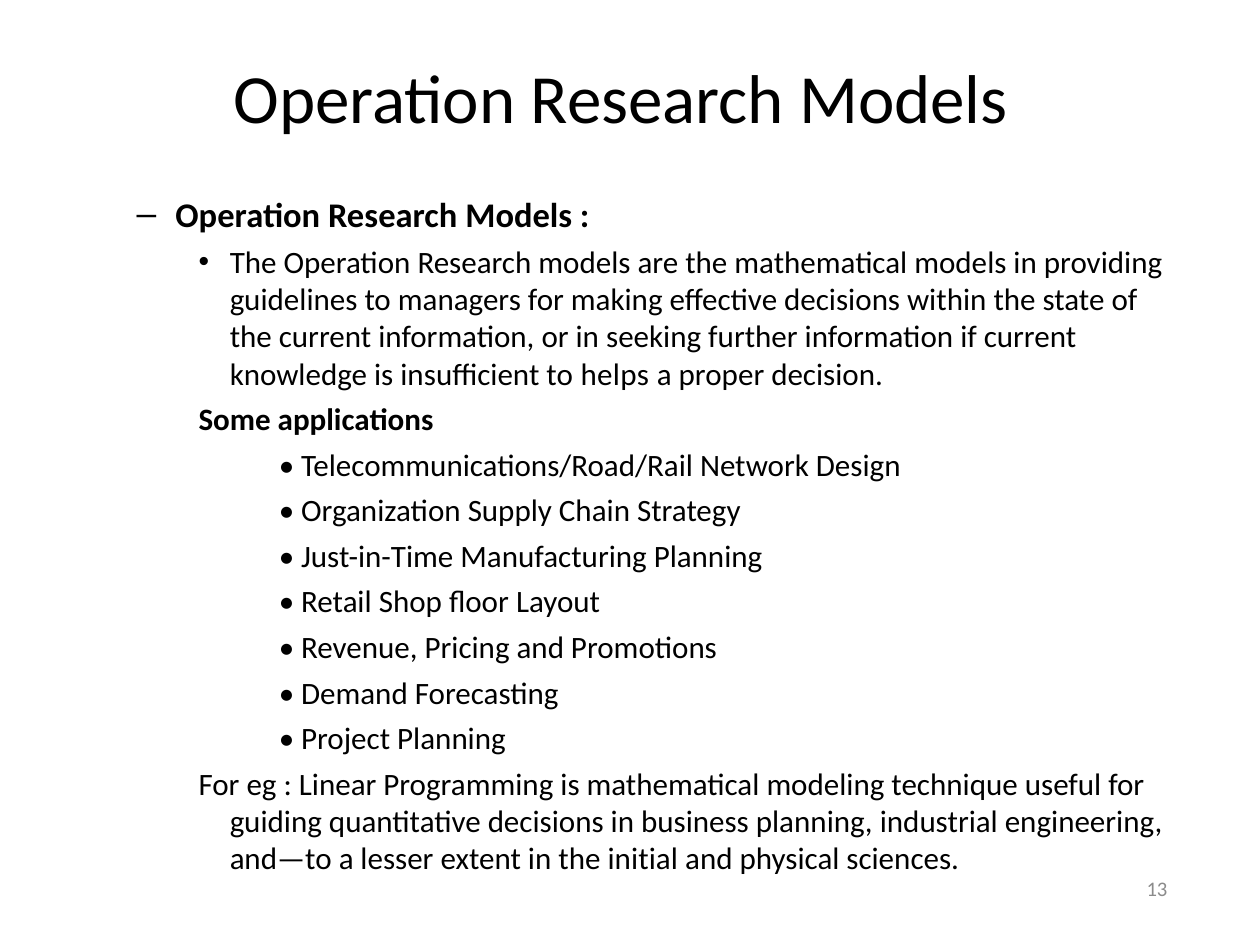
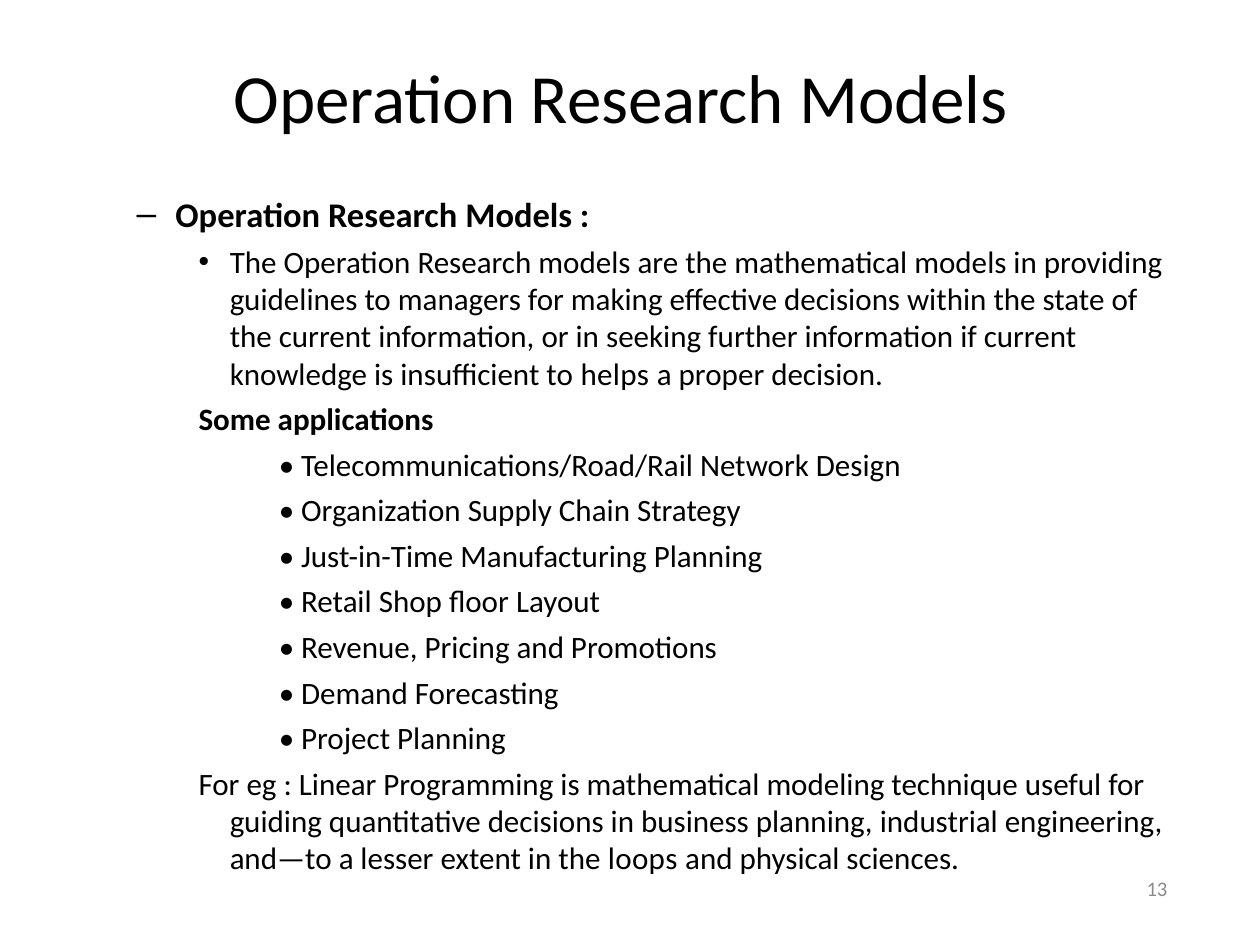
initial: initial -> loops
